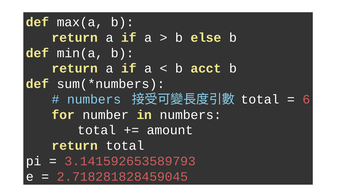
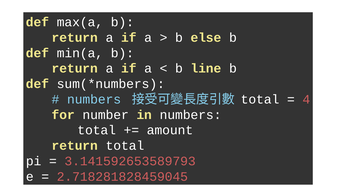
acct: acct -> line
6: 6 -> 4
